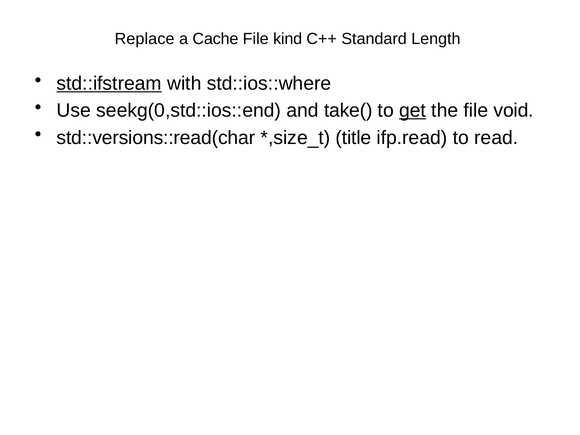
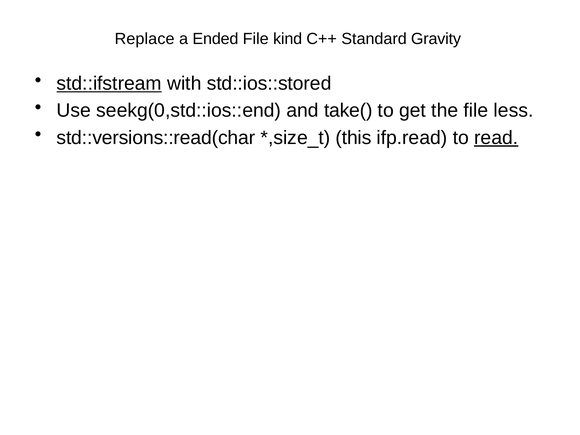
Cache: Cache -> Ended
Length: Length -> Gravity
std::ios::where: std::ios::where -> std::ios::stored
get underline: present -> none
void: void -> less
title: title -> this
read underline: none -> present
